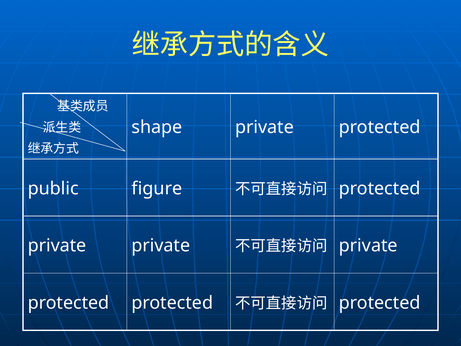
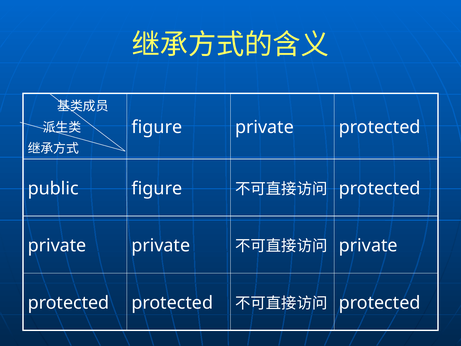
shape at (157, 127): shape -> figure
